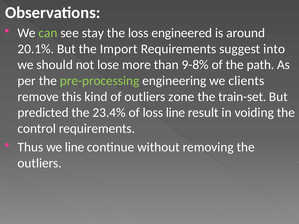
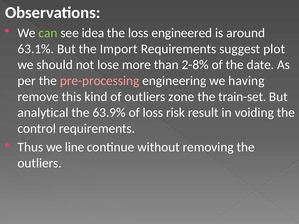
stay: stay -> idea
20.1%: 20.1% -> 63.1%
into: into -> plot
9-8%: 9-8% -> 2-8%
path: path -> date
pre-processing colour: light green -> pink
clients: clients -> having
predicted: predicted -> analytical
23.4%: 23.4% -> 63.9%
loss line: line -> risk
